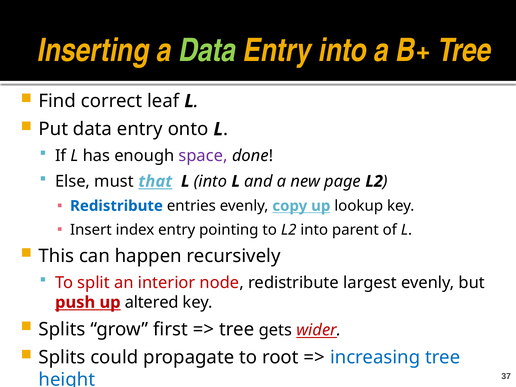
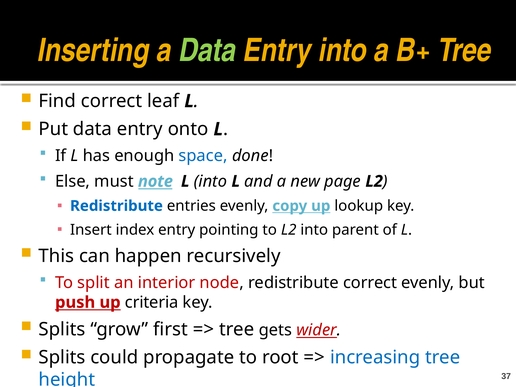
space colour: purple -> blue
that: that -> note
redistribute largest: largest -> correct
altered: altered -> criteria
